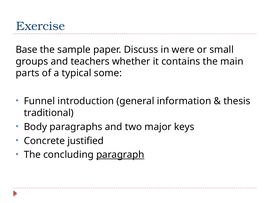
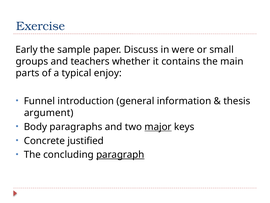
Base: Base -> Early
some: some -> enjoy
traditional: traditional -> argument
major underline: none -> present
